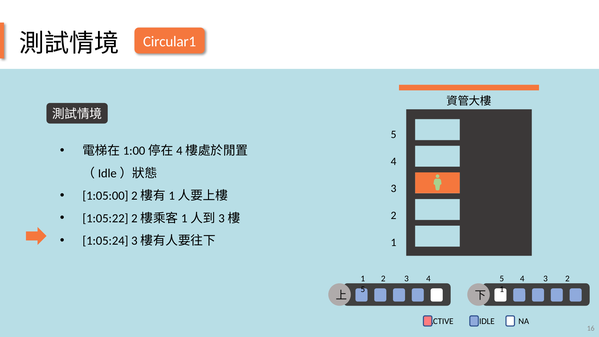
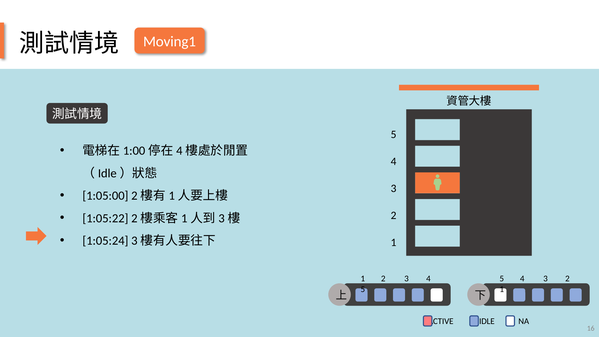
Circular1: Circular1 -> Moving1
